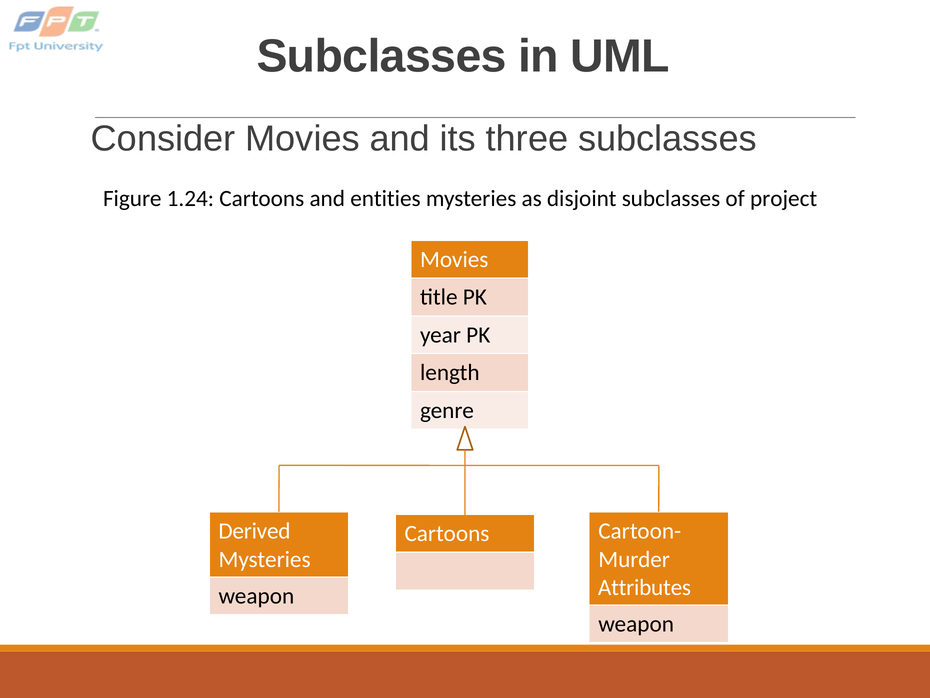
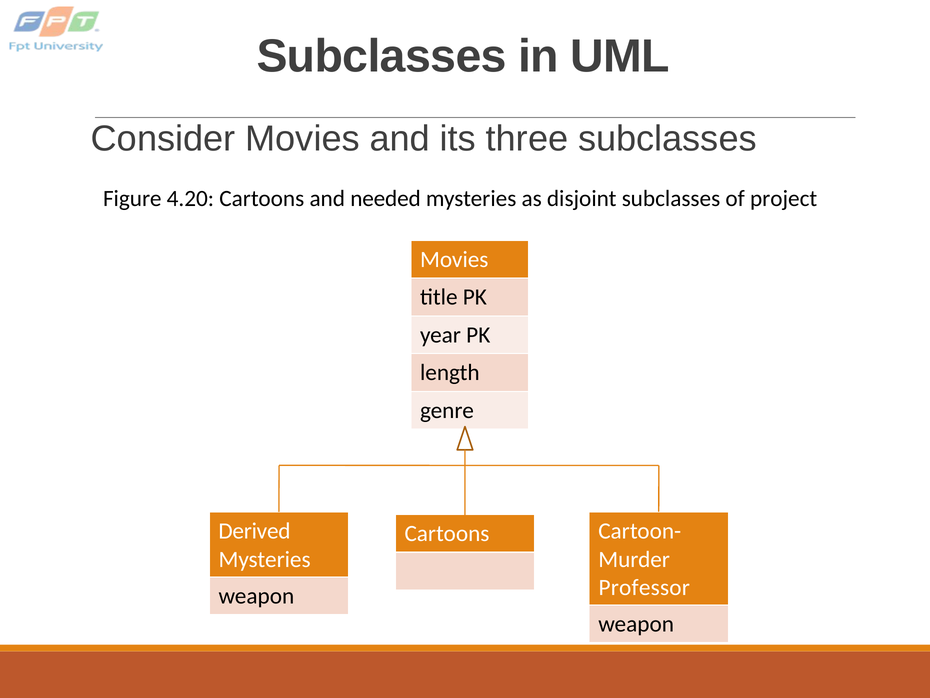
1.24: 1.24 -> 4.20
entities: entities -> needed
Attributes: Attributes -> Professor
